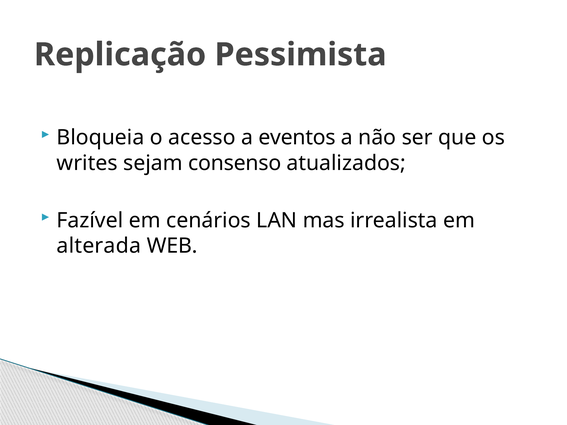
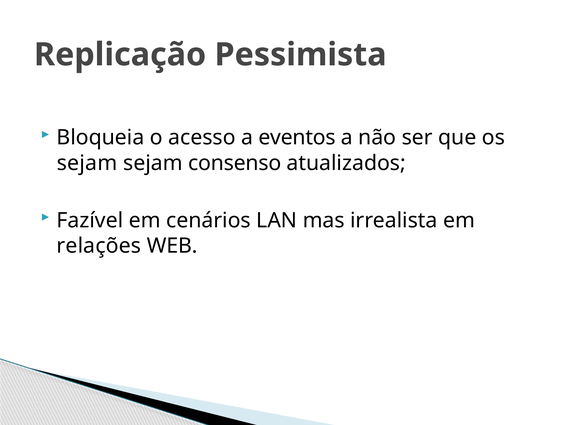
writes at (87, 163): writes -> sejam
alterada: alterada -> relações
